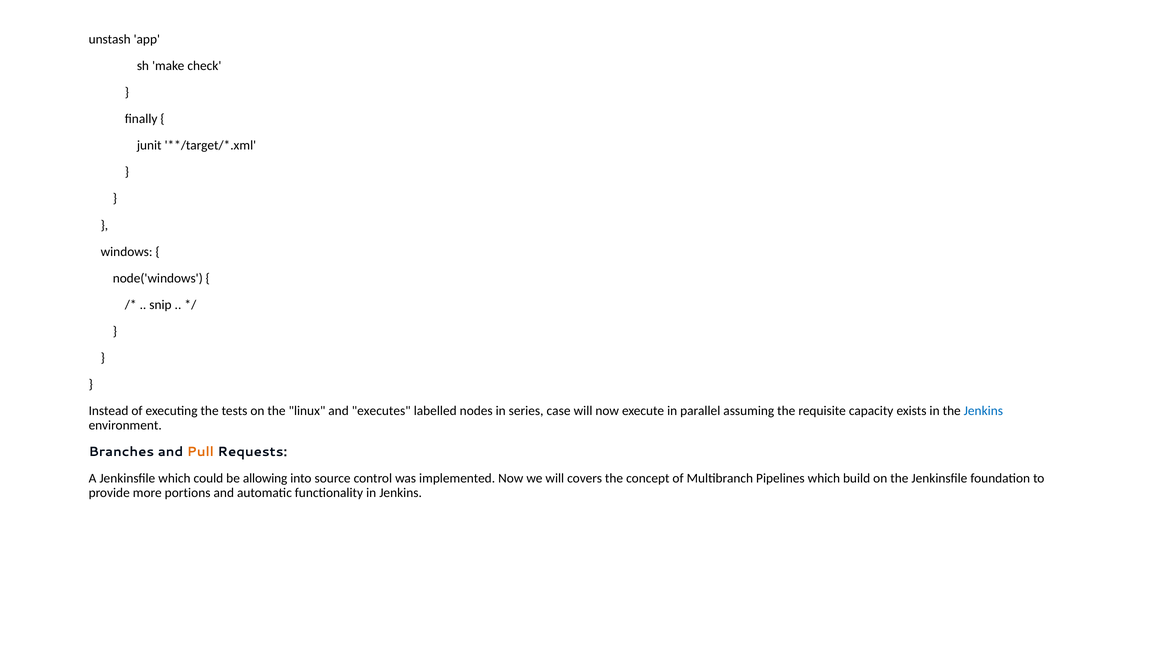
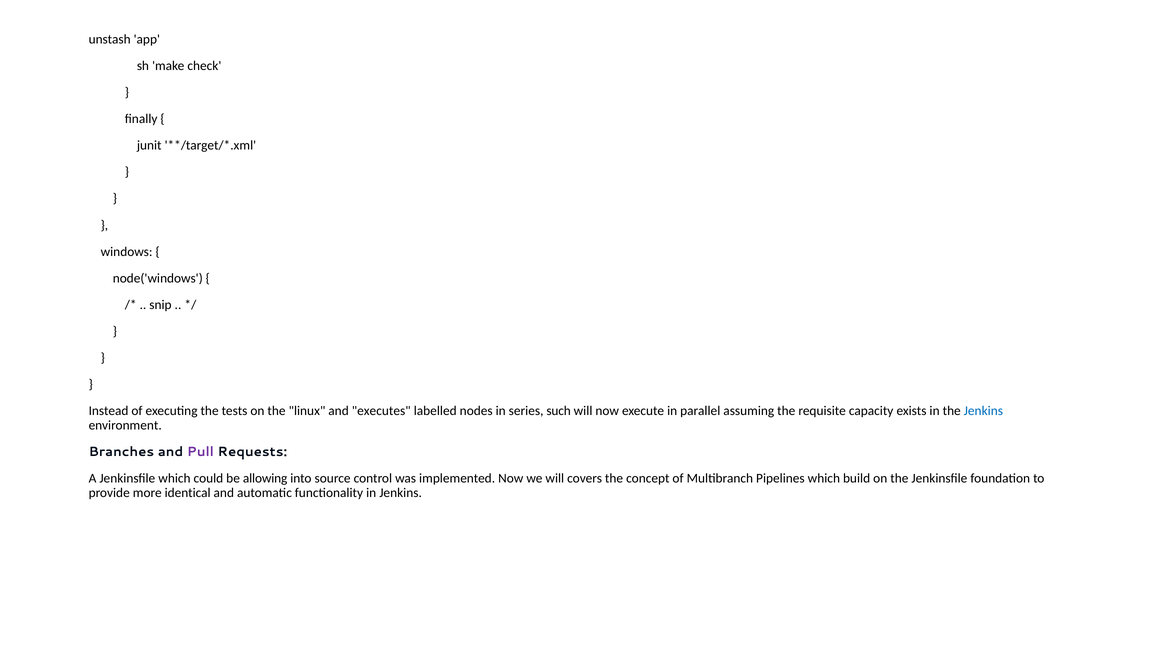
case: case -> such
Pull colour: orange -> purple
portions: portions -> identical
